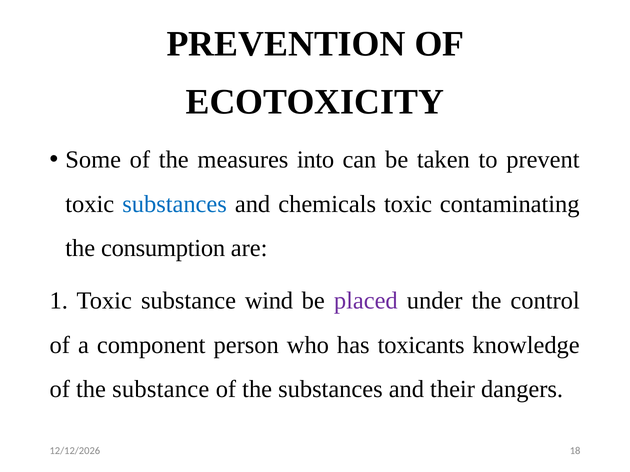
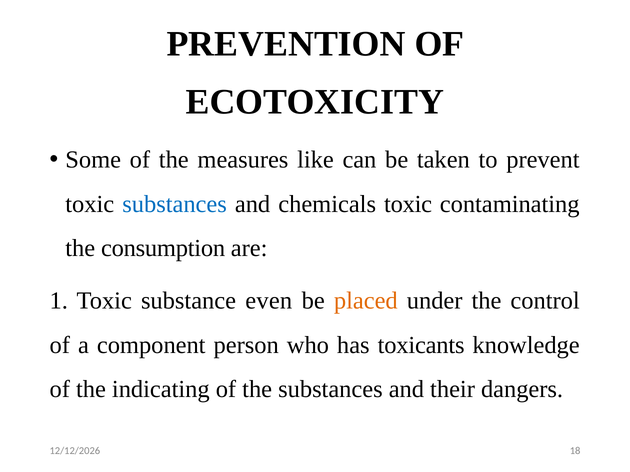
into: into -> like
wind: wind -> even
placed colour: purple -> orange
the substance: substance -> indicating
